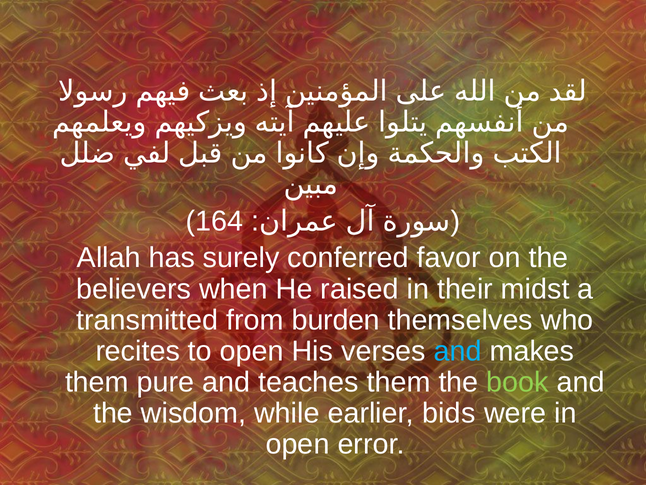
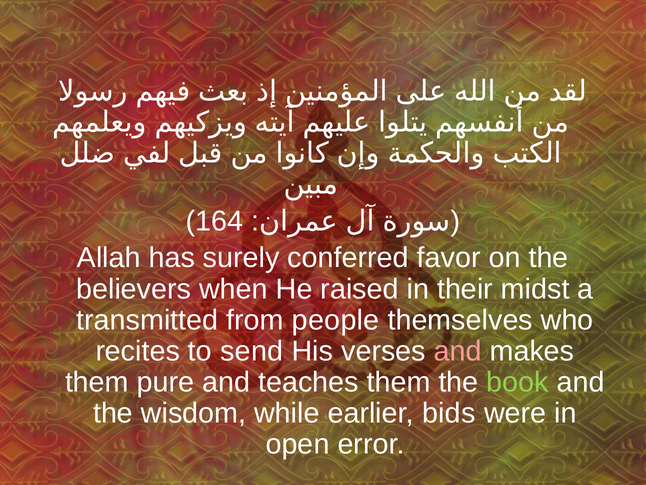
burden: burden -> people
to open: open -> send
and at (458, 351) colour: light blue -> pink
